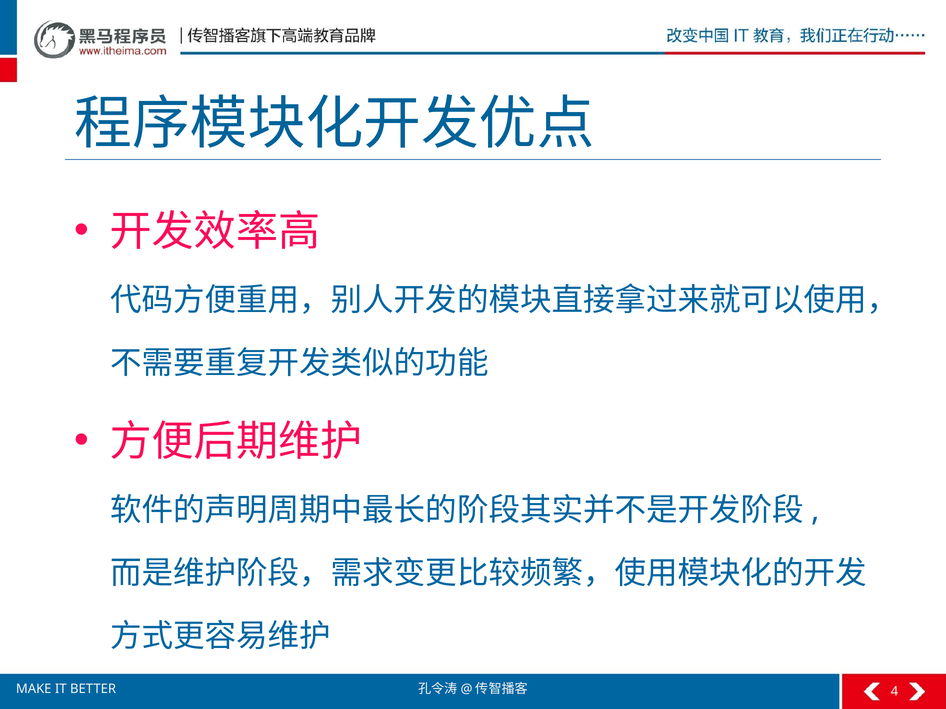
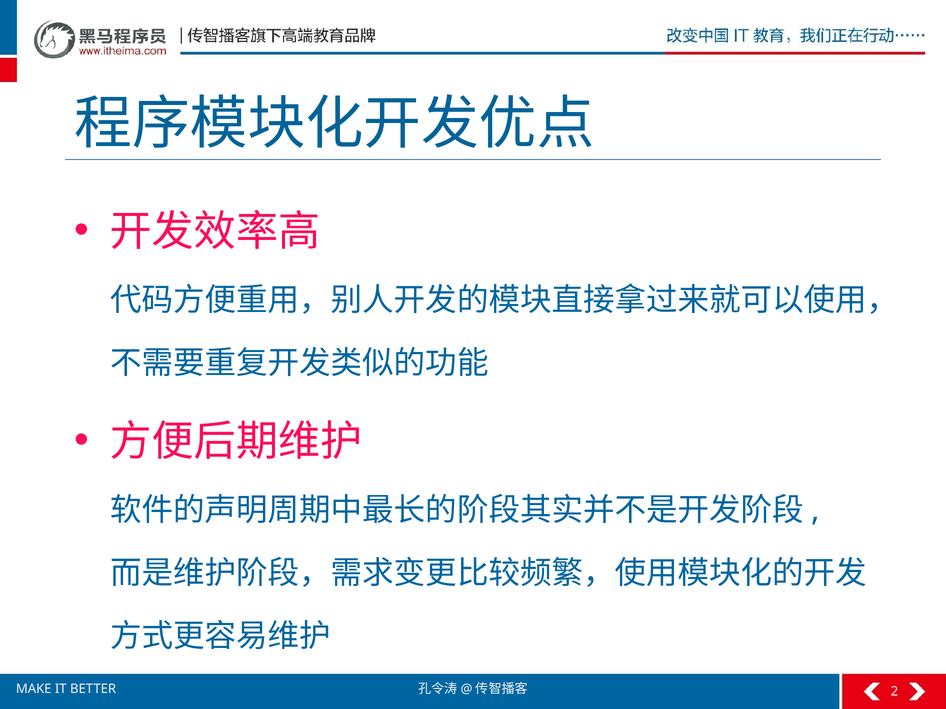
4: 4 -> 2
